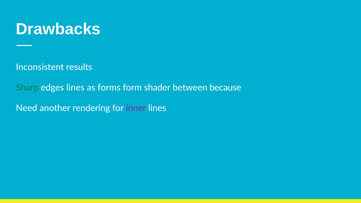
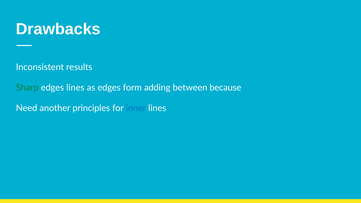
as forms: forms -> edges
shader: shader -> adding
rendering: rendering -> principles
inner colour: purple -> blue
